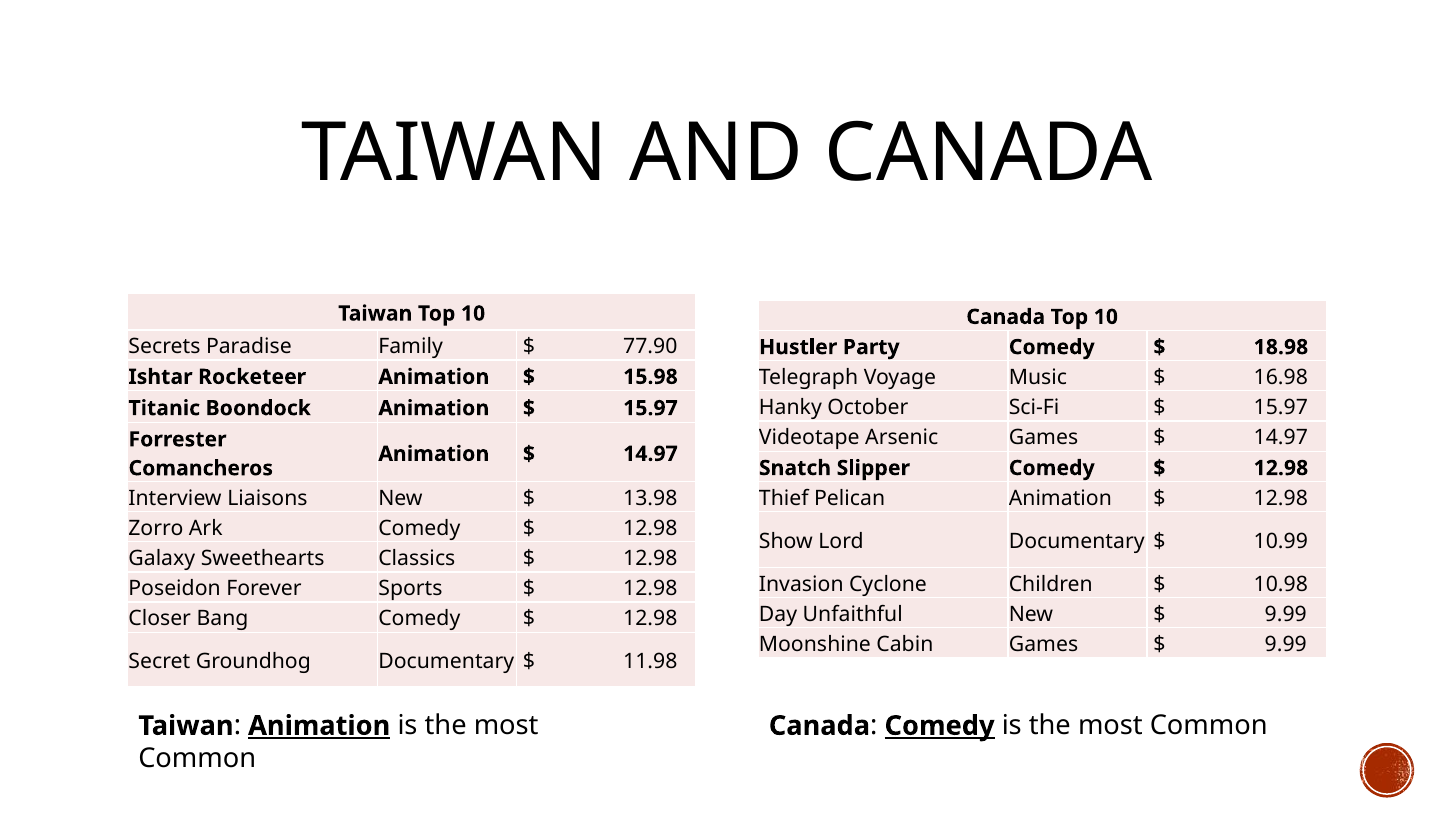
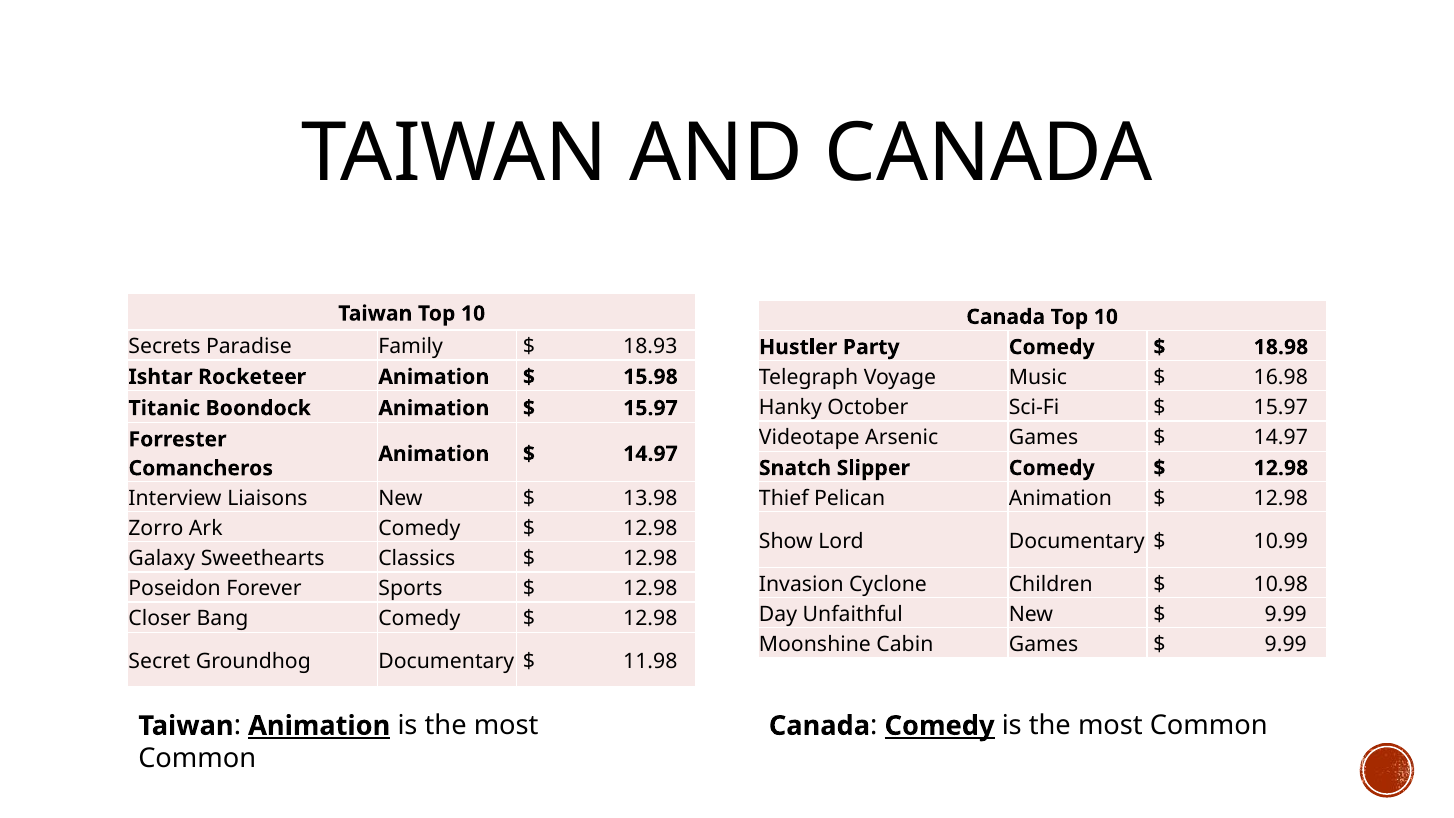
77.90: 77.90 -> 18.93
